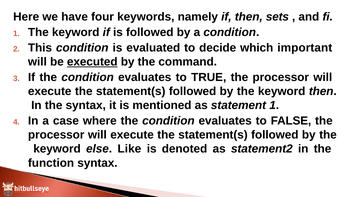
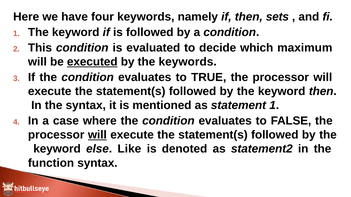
important: important -> maximum
the command: command -> keywords
will at (97, 135) underline: none -> present
